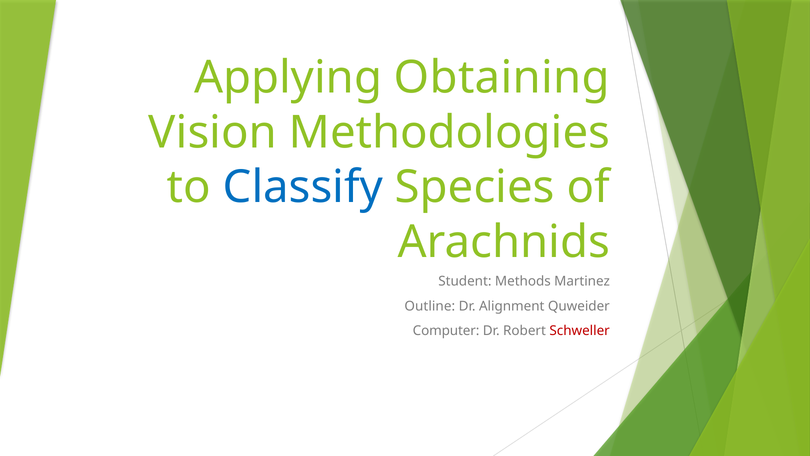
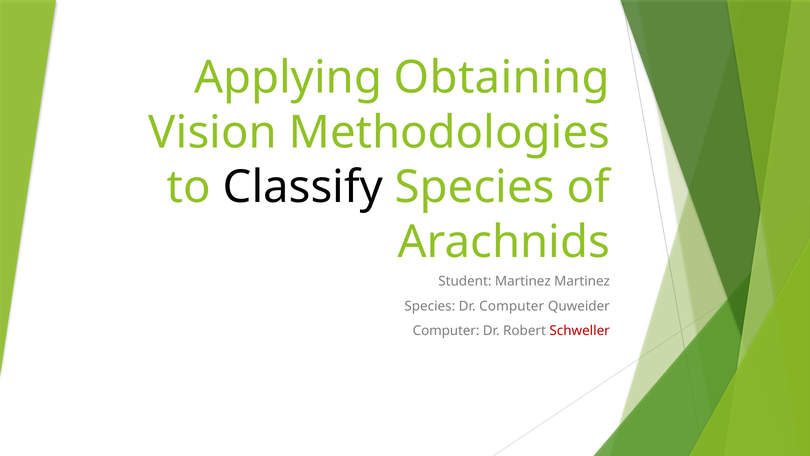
Classify colour: blue -> black
Student Methods: Methods -> Martinez
Outline at (430, 306): Outline -> Species
Dr Alignment: Alignment -> Computer
